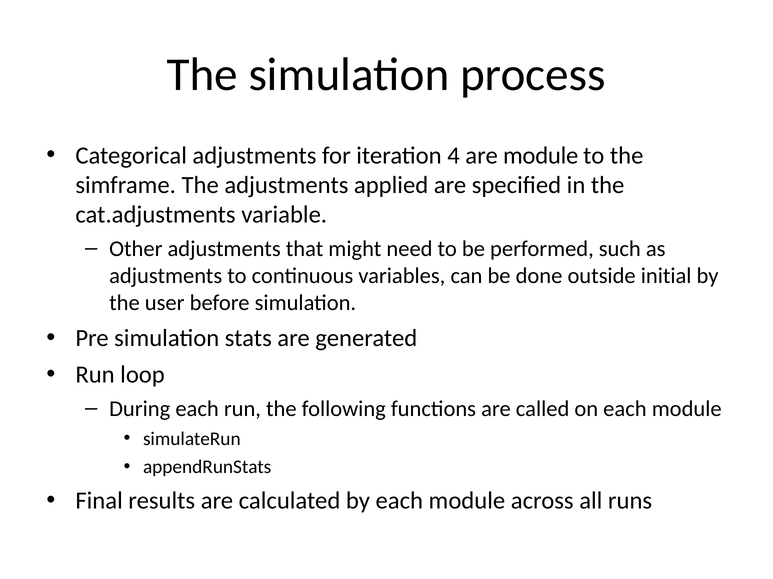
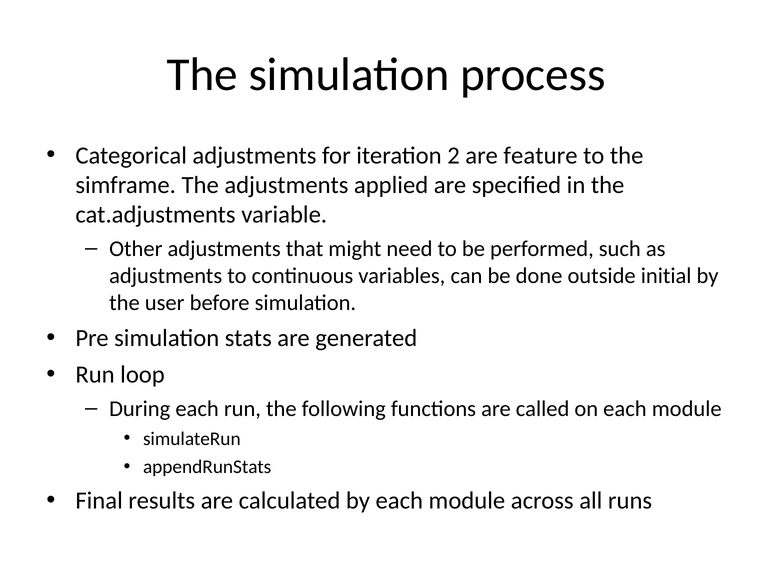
4: 4 -> 2
are module: module -> feature
